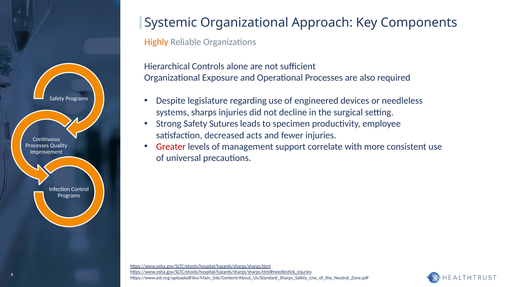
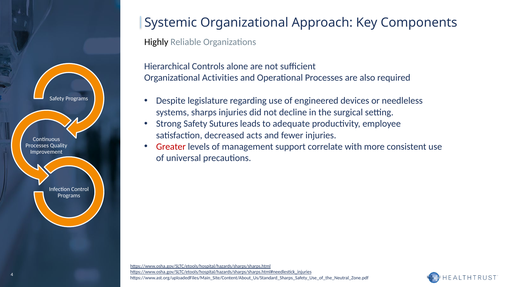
Highly colour: orange -> black
Exposure: Exposure -> Activities
specimen: specimen -> adequate
